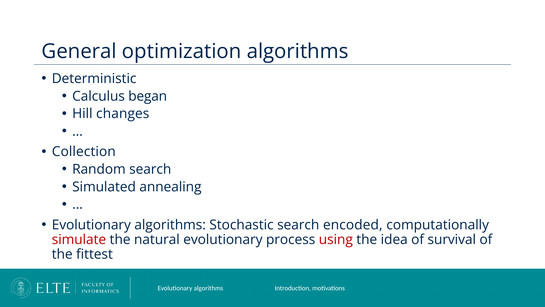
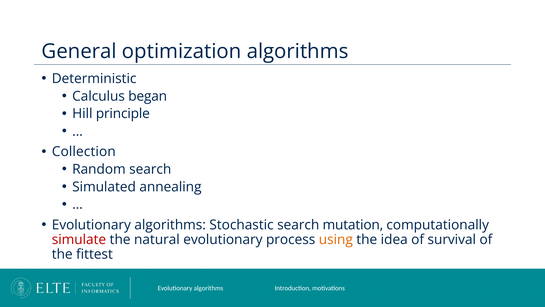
changes: changes -> principle
encoded: encoded -> mutation
using colour: red -> orange
